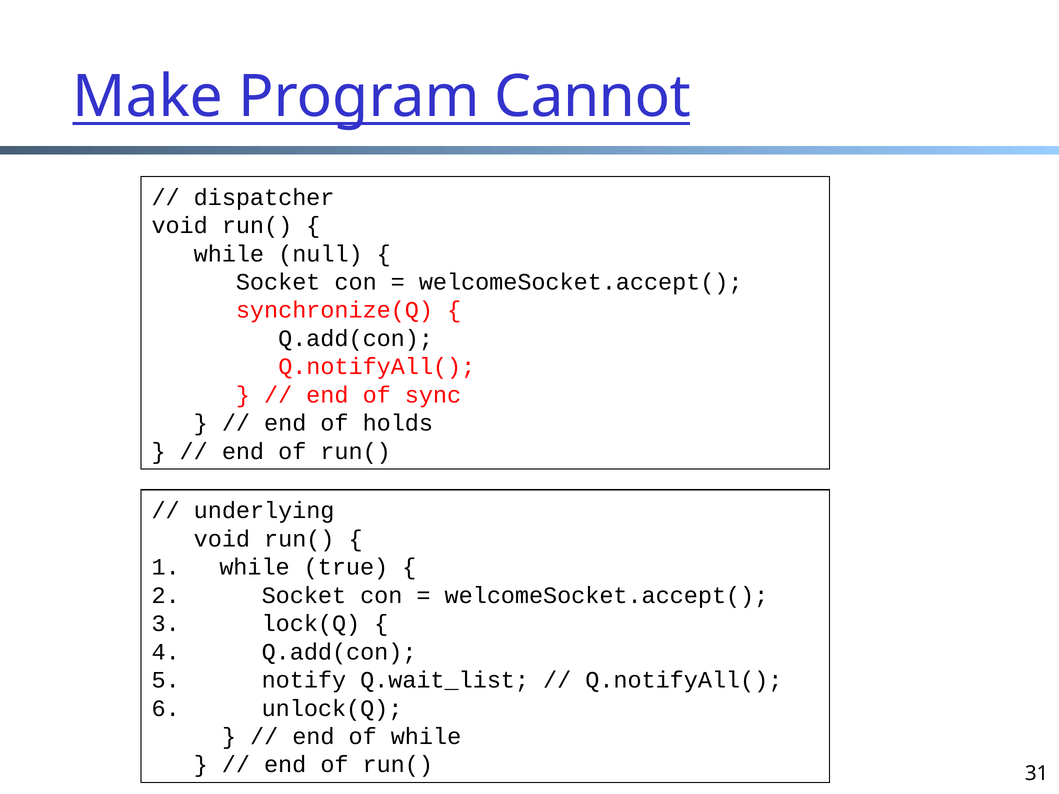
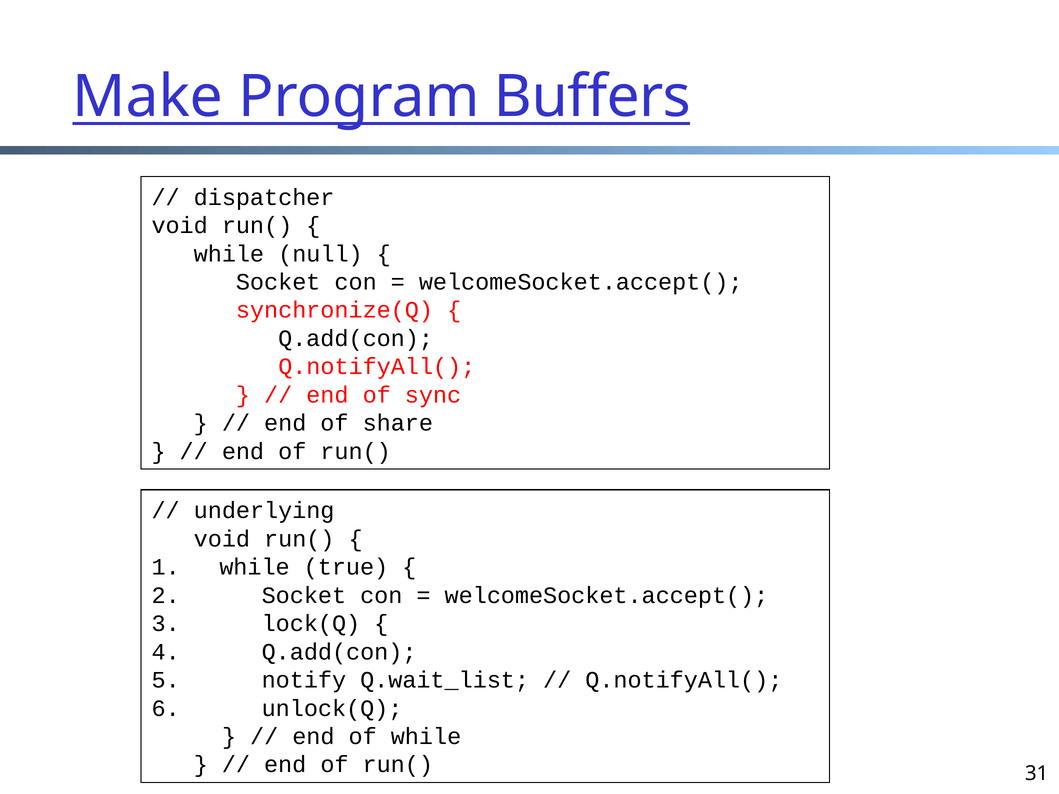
Cannot: Cannot -> Buffers
holds: holds -> share
